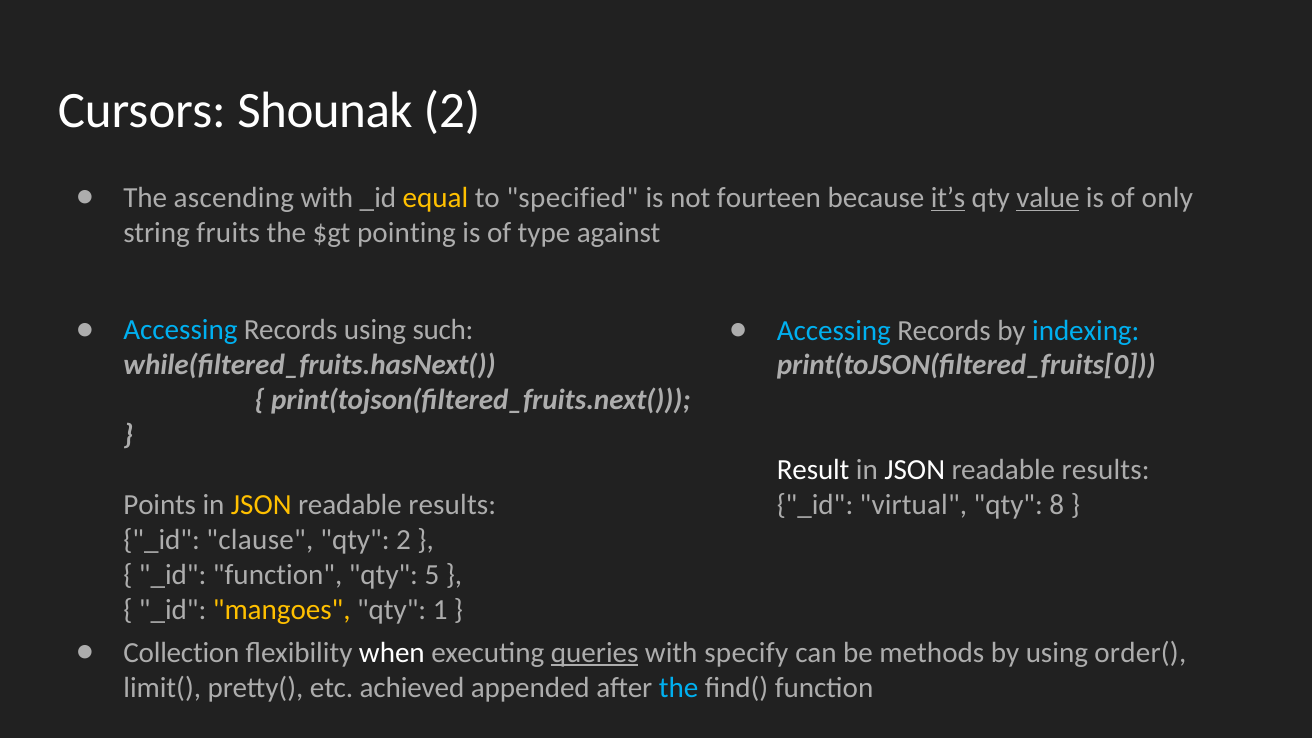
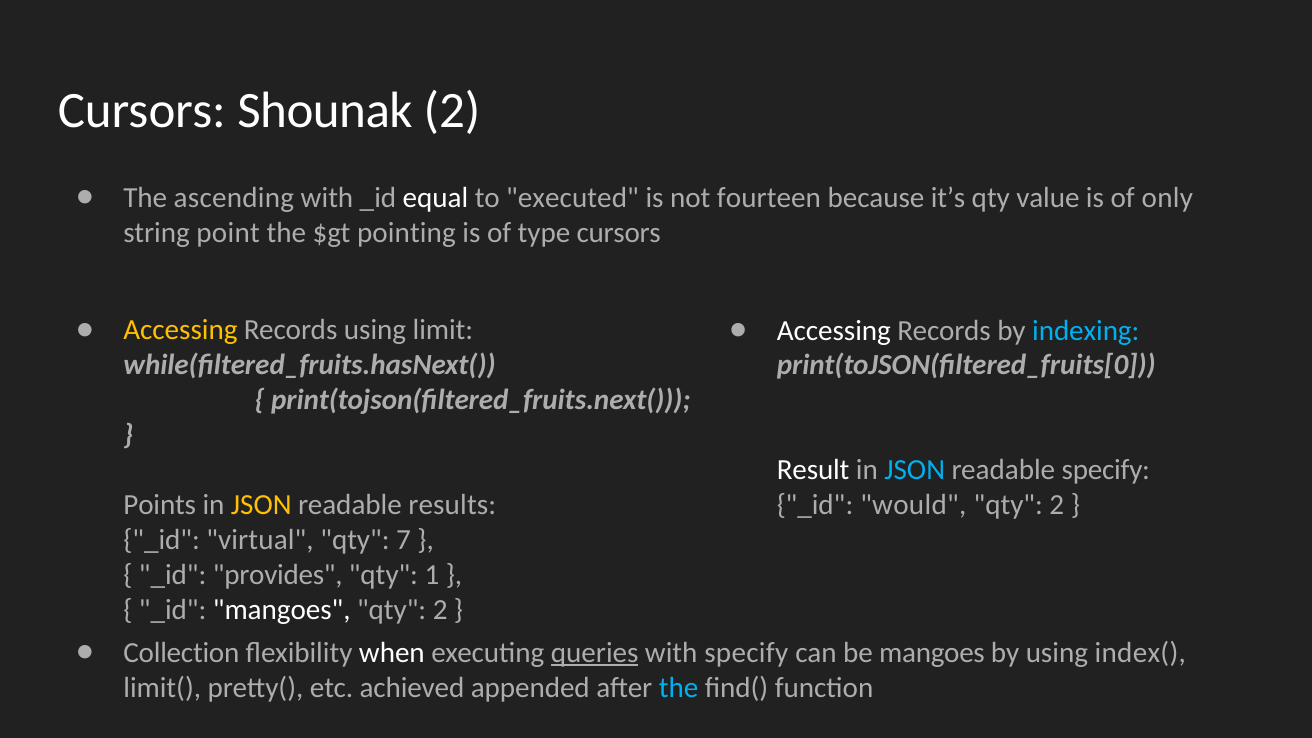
equal colour: yellow -> white
specified: specified -> executed
it’s underline: present -> none
value underline: present -> none
fruits: fruits -> point
type against: against -> cursors
Accessing at (180, 330) colour: light blue -> yellow
such: such -> limit
Accessing at (834, 330) colour: light blue -> white
JSON at (915, 470) colour: white -> light blue
results at (1106, 470): results -> specify
virtual: virtual -> would
8 at (1057, 505): 8 -> 2
clause: clause -> virtual
qty 2: 2 -> 7
_id function: function -> provides
5: 5 -> 1
mangoes at (282, 610) colour: yellow -> white
1 at (440, 610): 1 -> 2
be methods: methods -> mangoes
order(: order( -> index(
